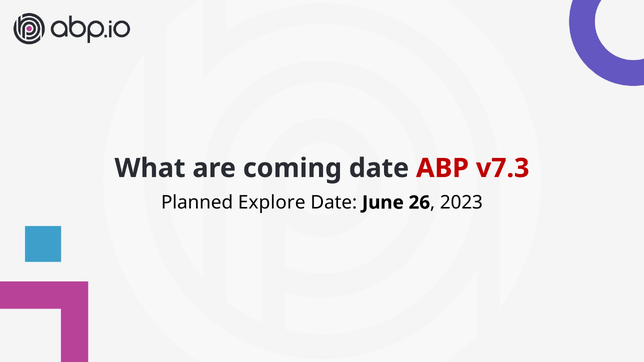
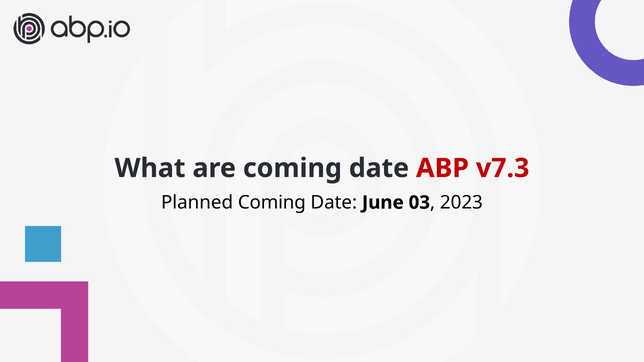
Planned Explore: Explore -> Coming
26: 26 -> 03
